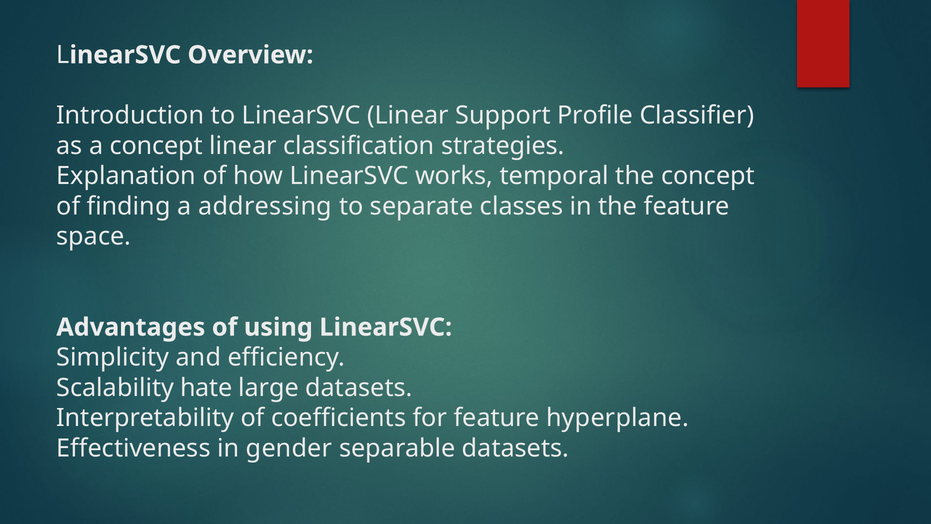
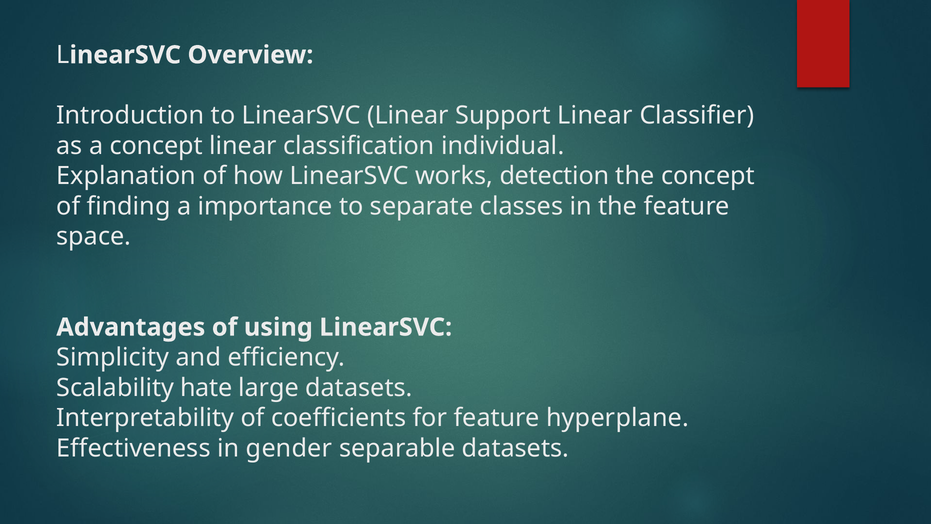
Support Profile: Profile -> Linear
strategies: strategies -> individual
temporal: temporal -> detection
addressing: addressing -> importance
